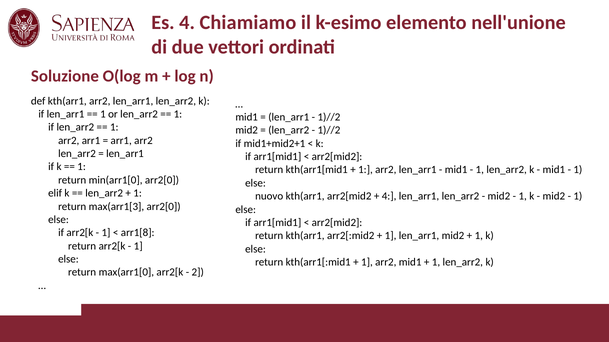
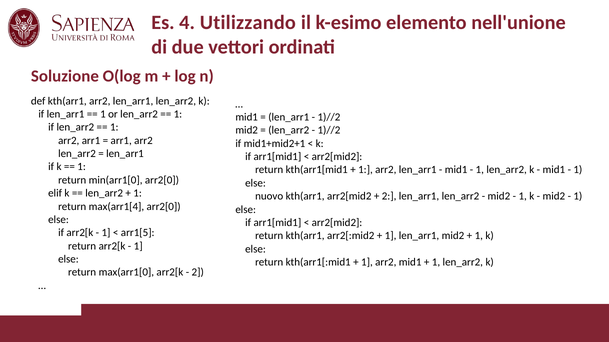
Chiamiamo: Chiamiamo -> Utilizzando
4 at (389, 197): 4 -> 2
max(arr1[3: max(arr1[3 -> max(arr1[4
arr1[8: arr1[8 -> arr1[5
